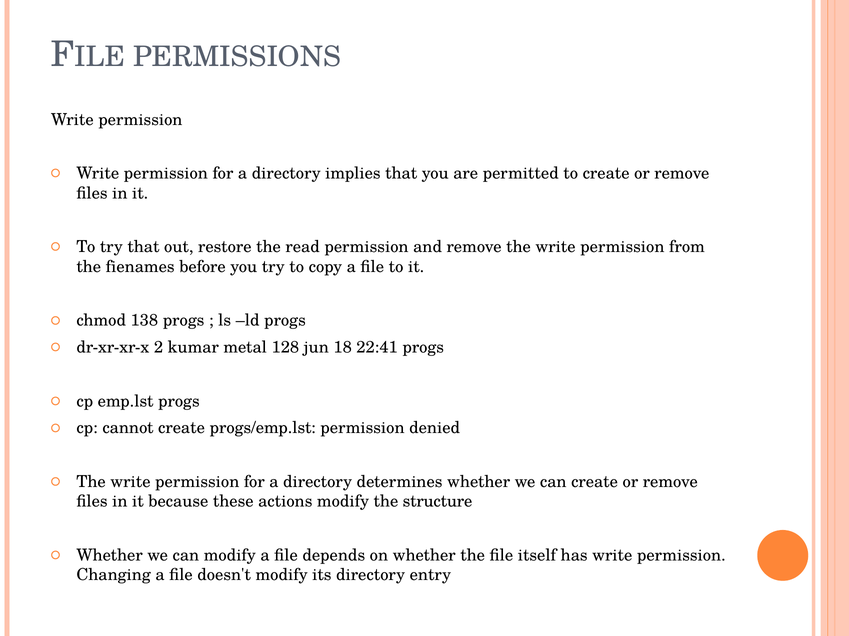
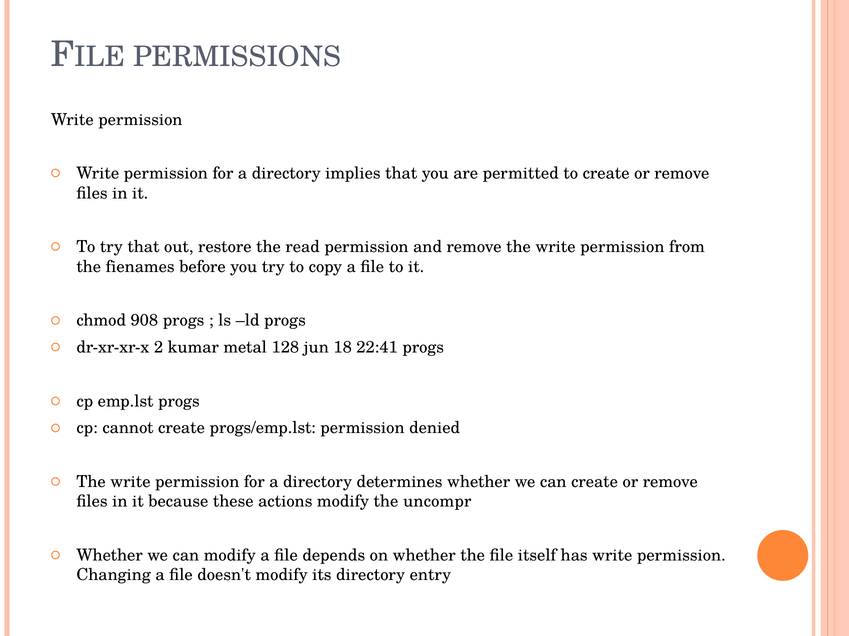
138: 138 -> 908
structure: structure -> uncompr
